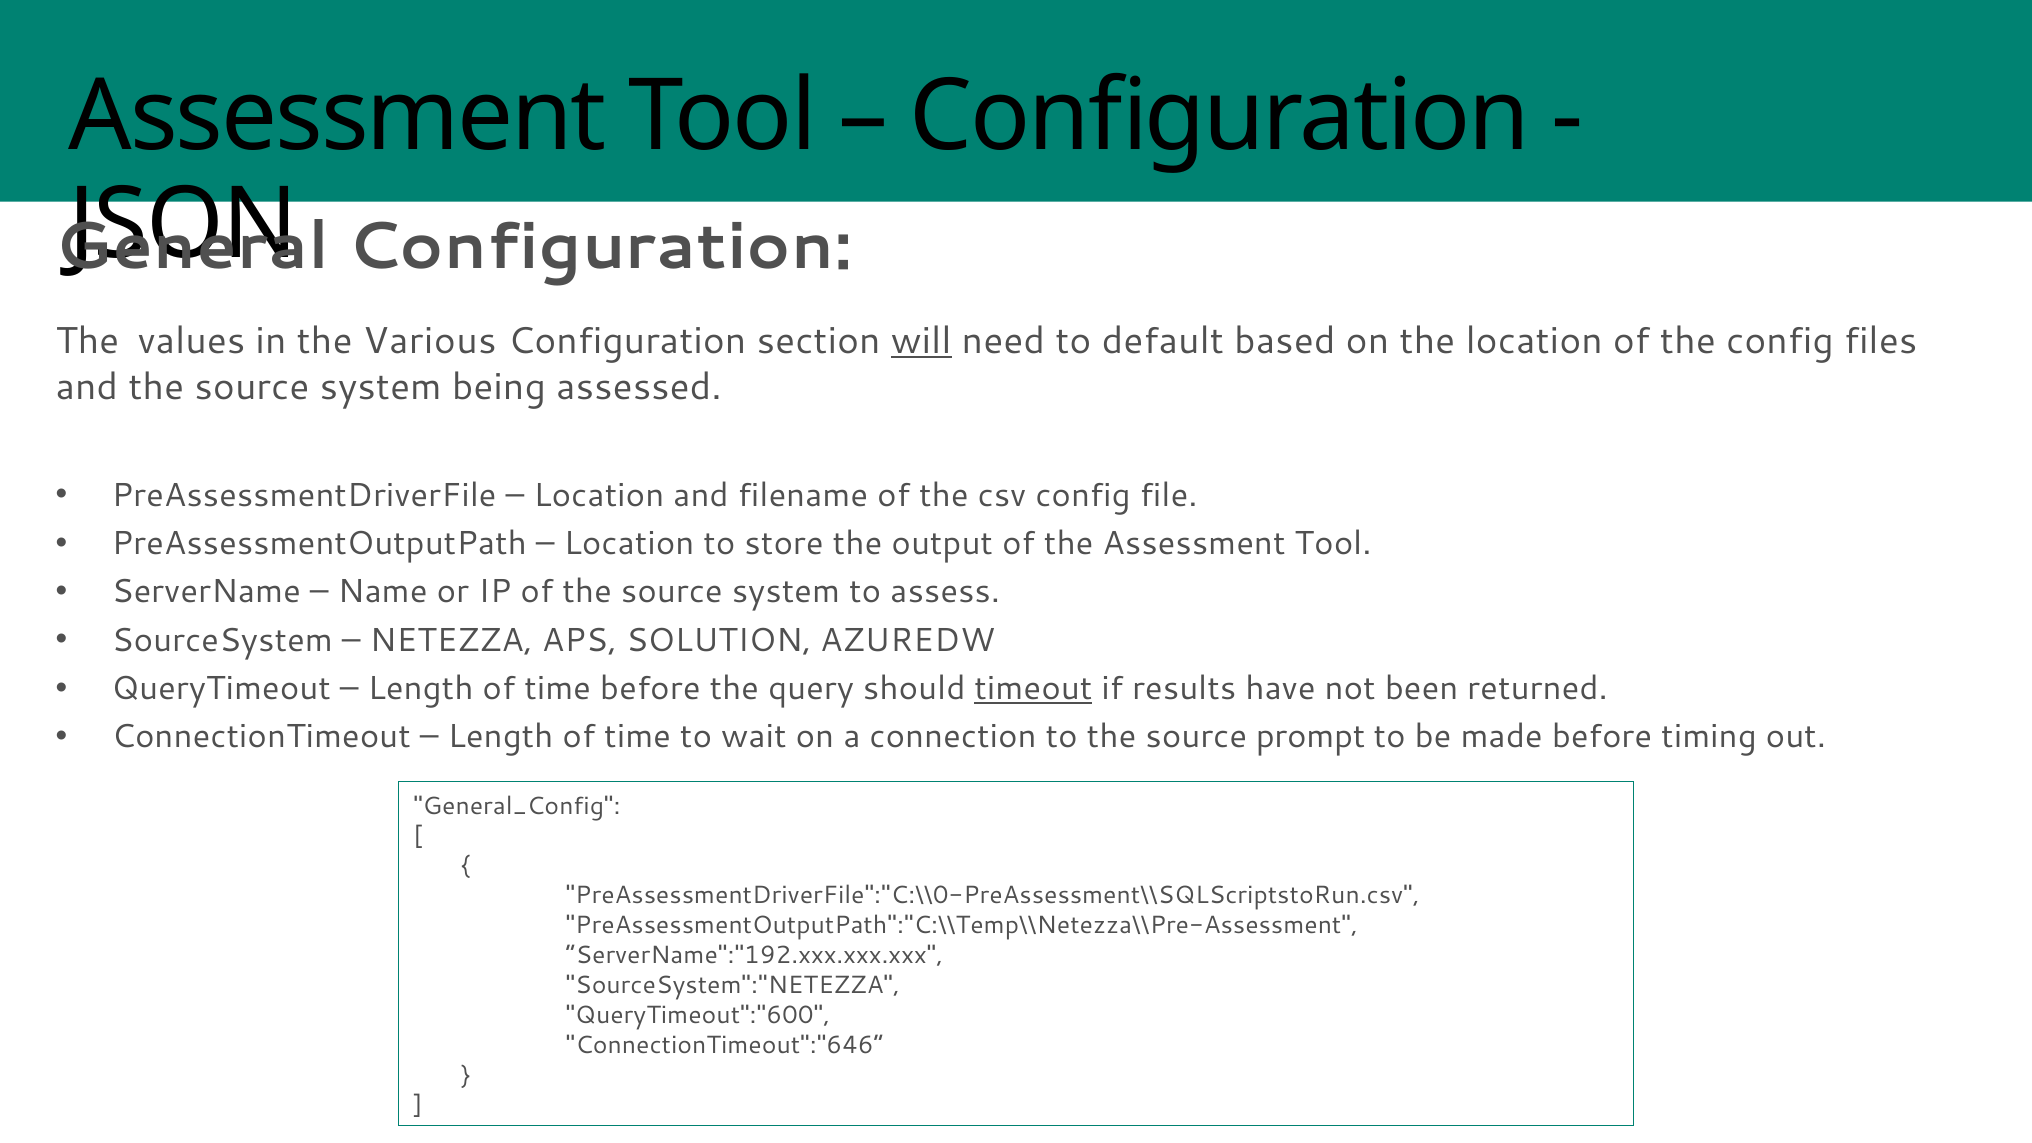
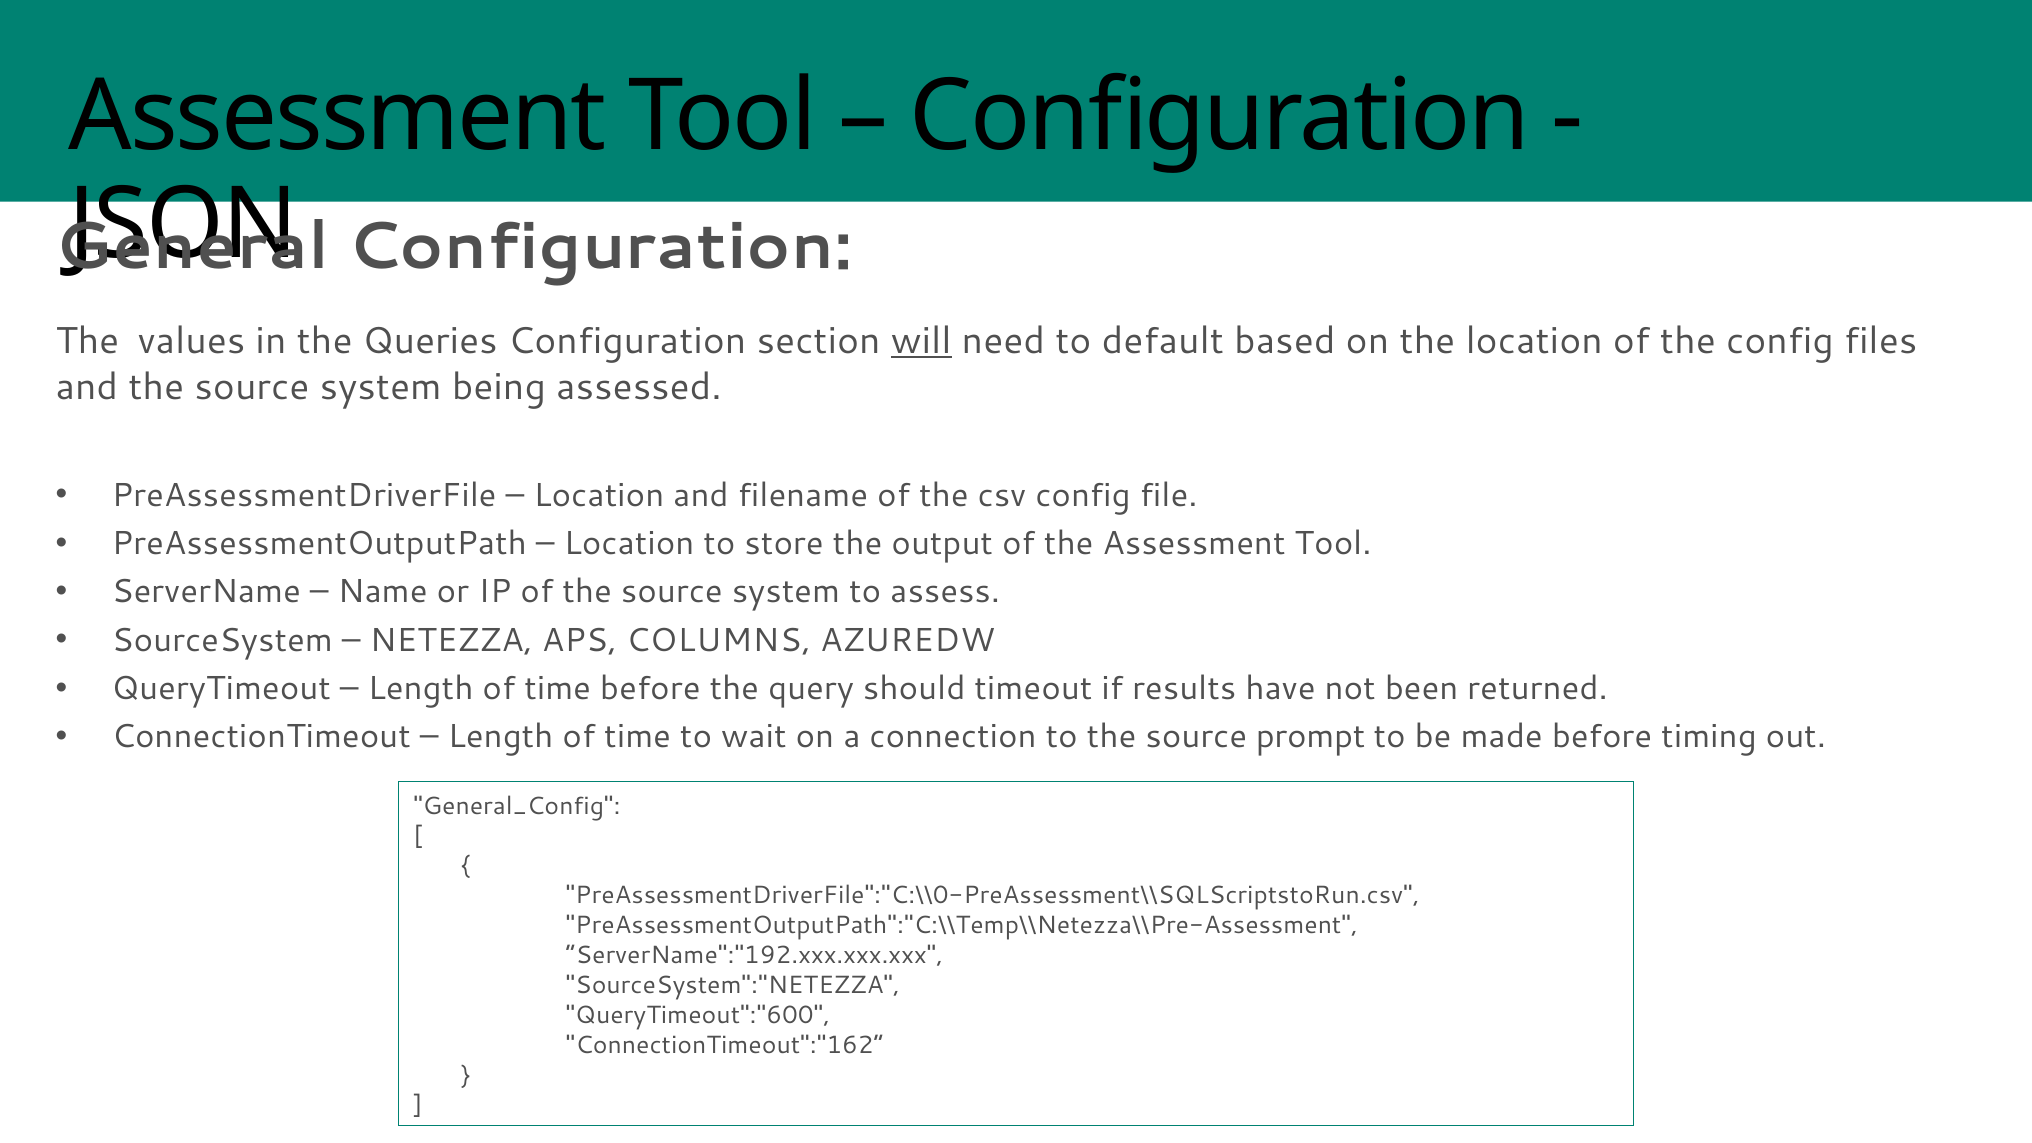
Various: Various -> Queries
SOLUTION: SOLUTION -> COLUMNS
timeout underline: present -> none
ConnectionTimeout":"646“: ConnectionTimeout":"646“ -> ConnectionTimeout":"162“
